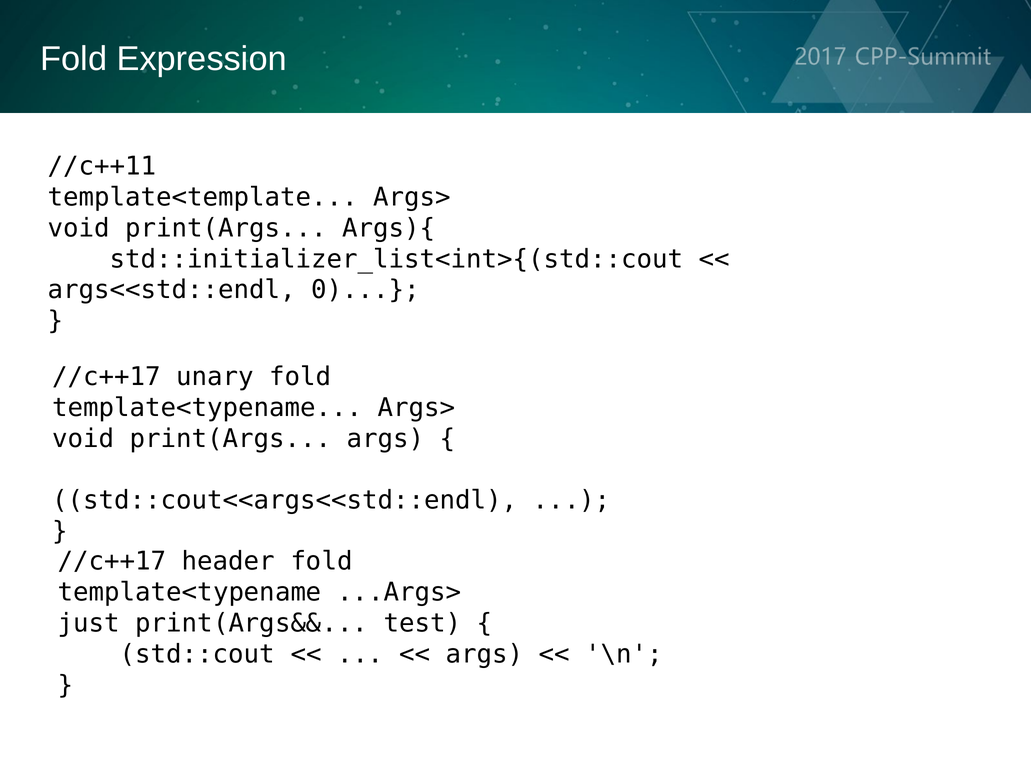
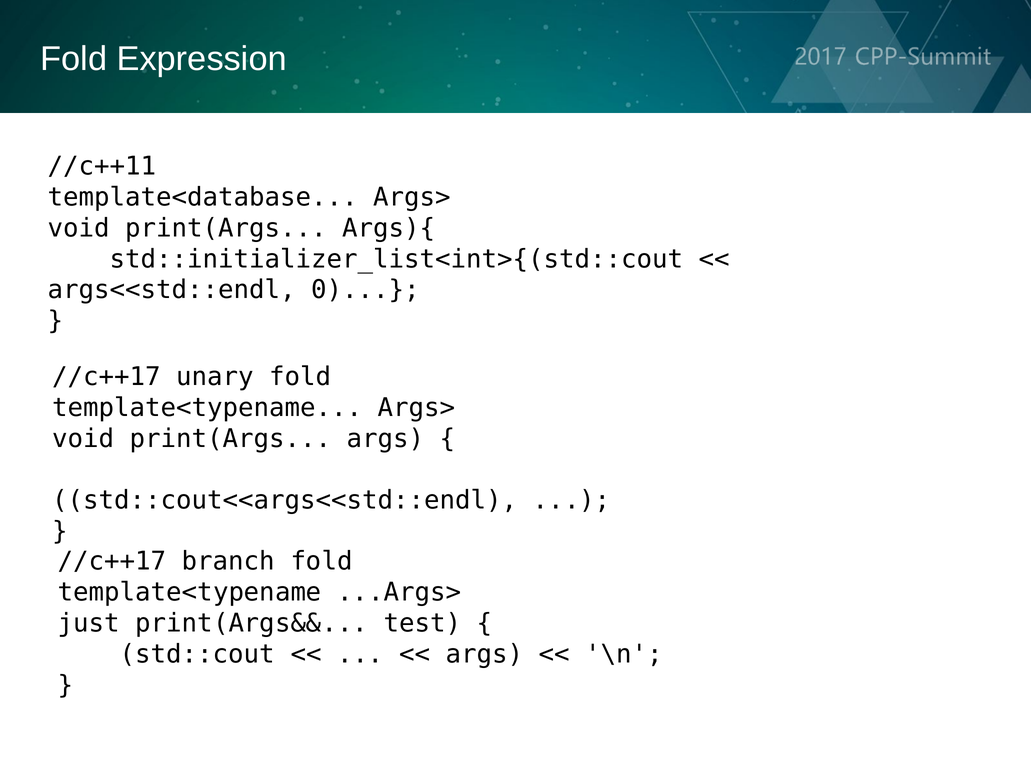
template<template: template<template -> template<database
header: header -> branch
